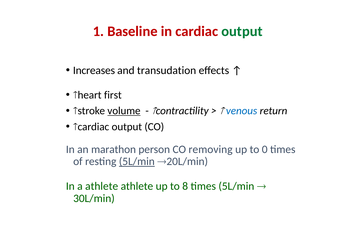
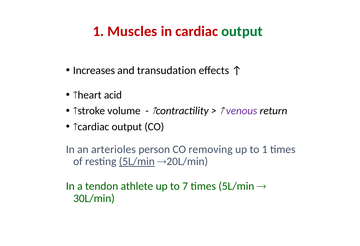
Baseline: Baseline -> Muscles
first: first -> acid
volume underline: present -> none
venous colour: blue -> purple
marathon: marathon -> arterioles
to 0: 0 -> 1
a athlete: athlete -> tendon
8: 8 -> 7
